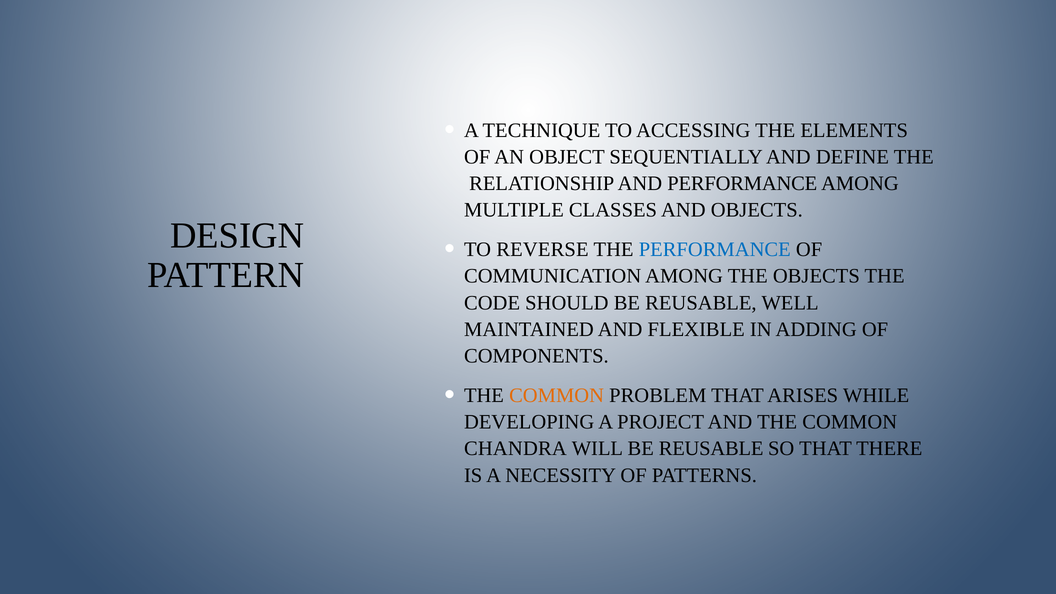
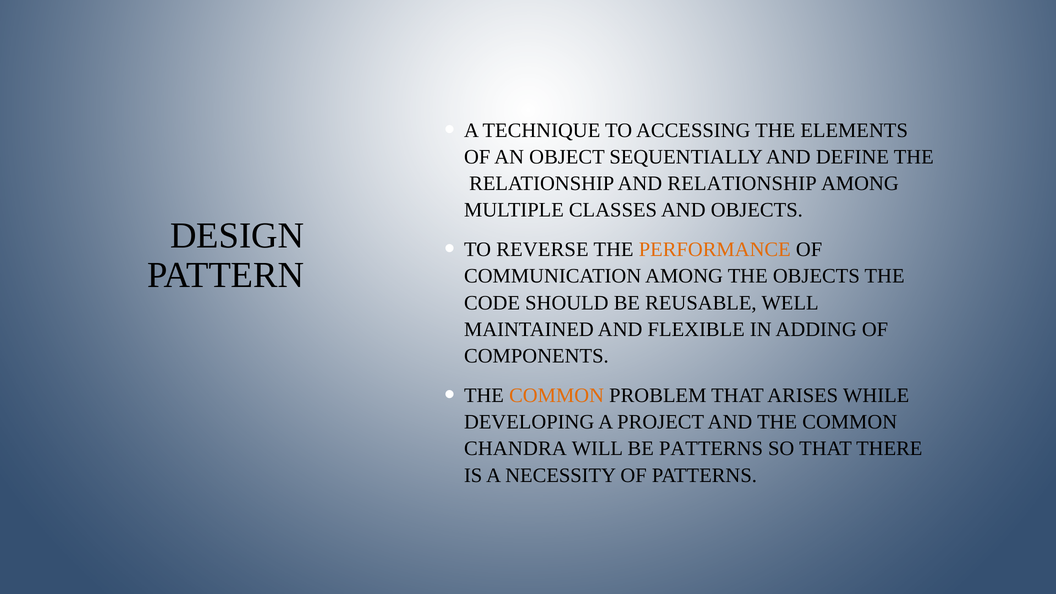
AND PERFORMANCE: PERFORMANCE -> RELATIONSHIP
PERFORMANCE at (715, 250) colour: blue -> orange
WILL BE REUSABLE: REUSABLE -> PATTERNS
